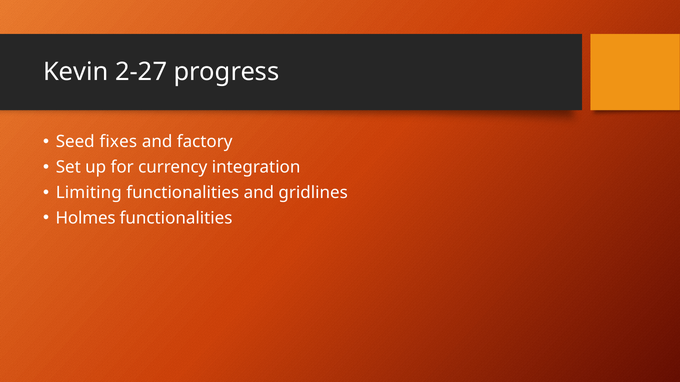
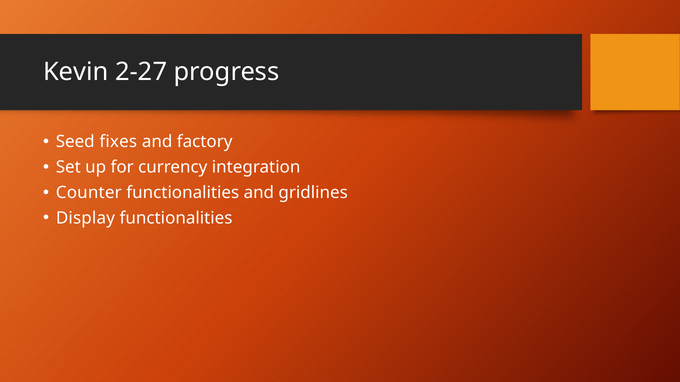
Limiting: Limiting -> Counter
Holmes: Holmes -> Display
